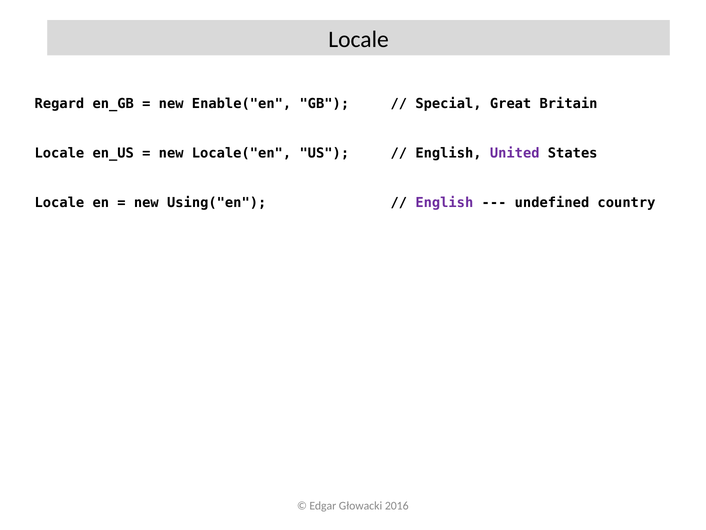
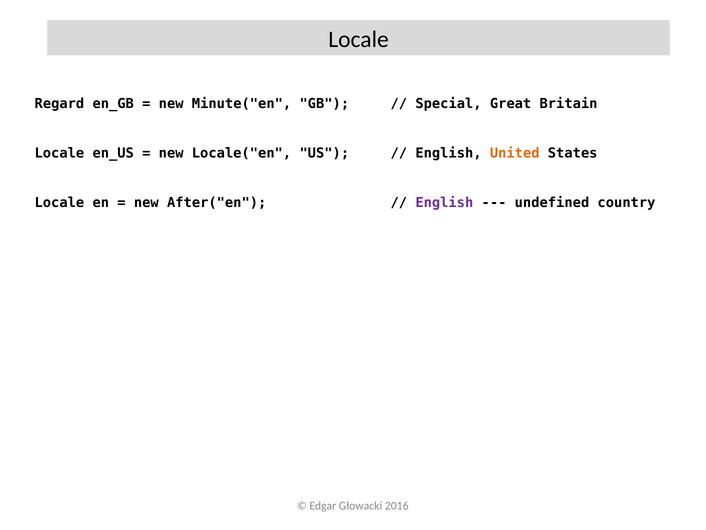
Enable("en: Enable("en -> Minute("en
United colour: purple -> orange
Using("en: Using("en -> After("en
